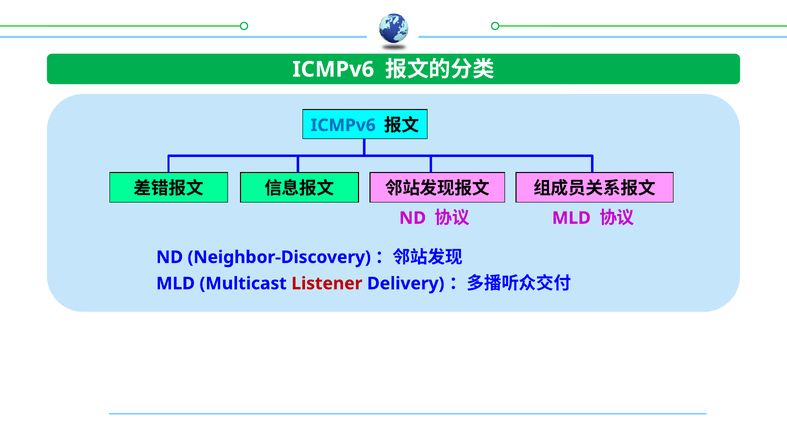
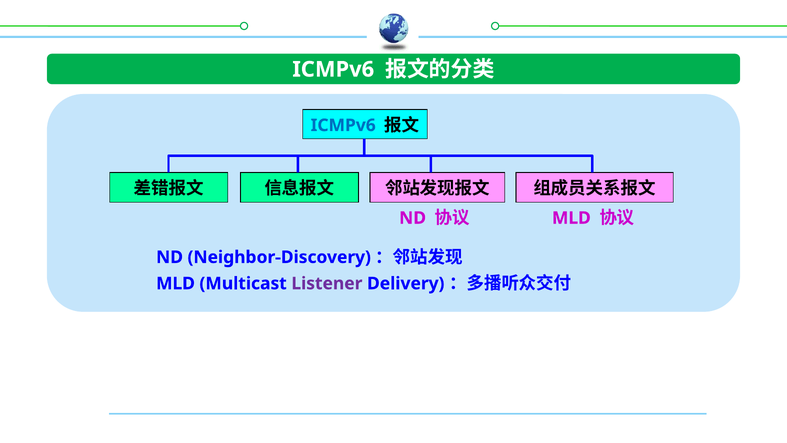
Listener colour: red -> purple
